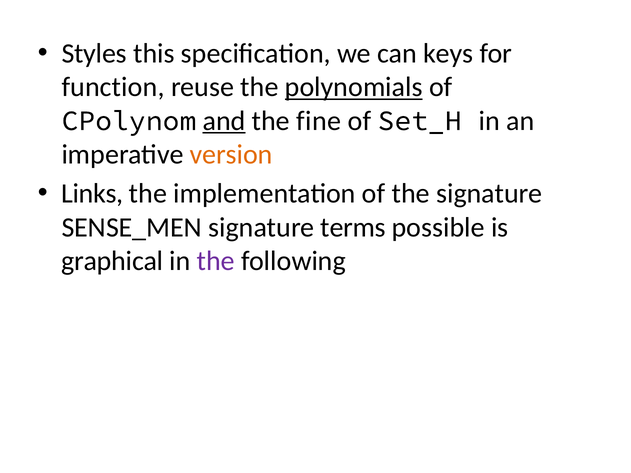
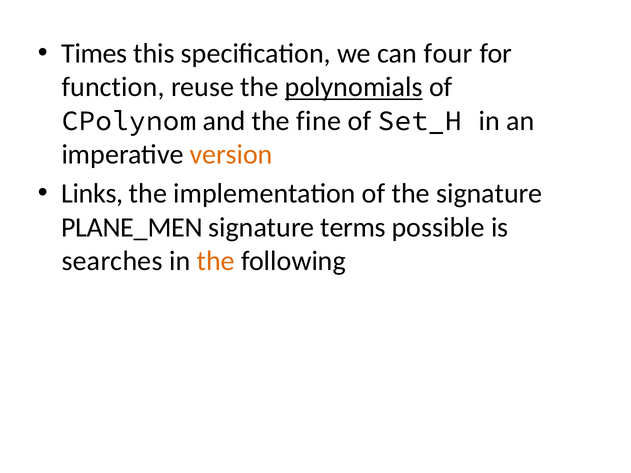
Styles: Styles -> Times
keys: keys -> four
and underline: present -> none
SENSE_MEN: SENSE_MEN -> PLANE_MEN
graphical: graphical -> searches
the at (216, 261) colour: purple -> orange
